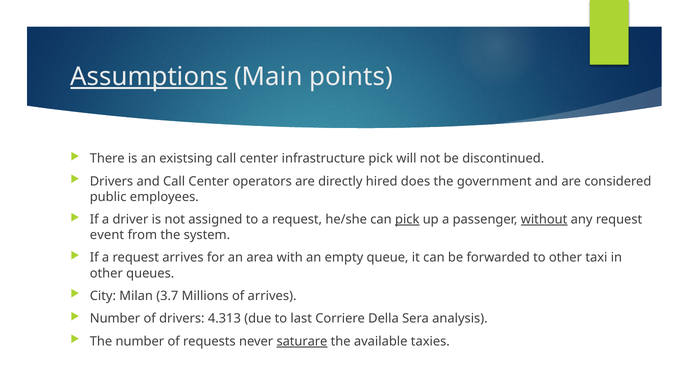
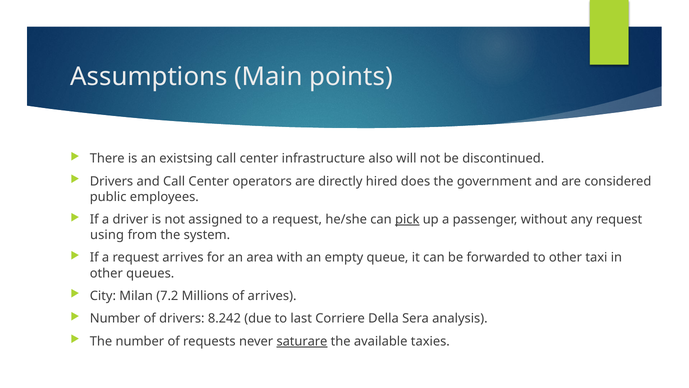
Assumptions underline: present -> none
infrastructure pick: pick -> also
without underline: present -> none
event: event -> using
3.7: 3.7 -> 7.2
4.313: 4.313 -> 8.242
